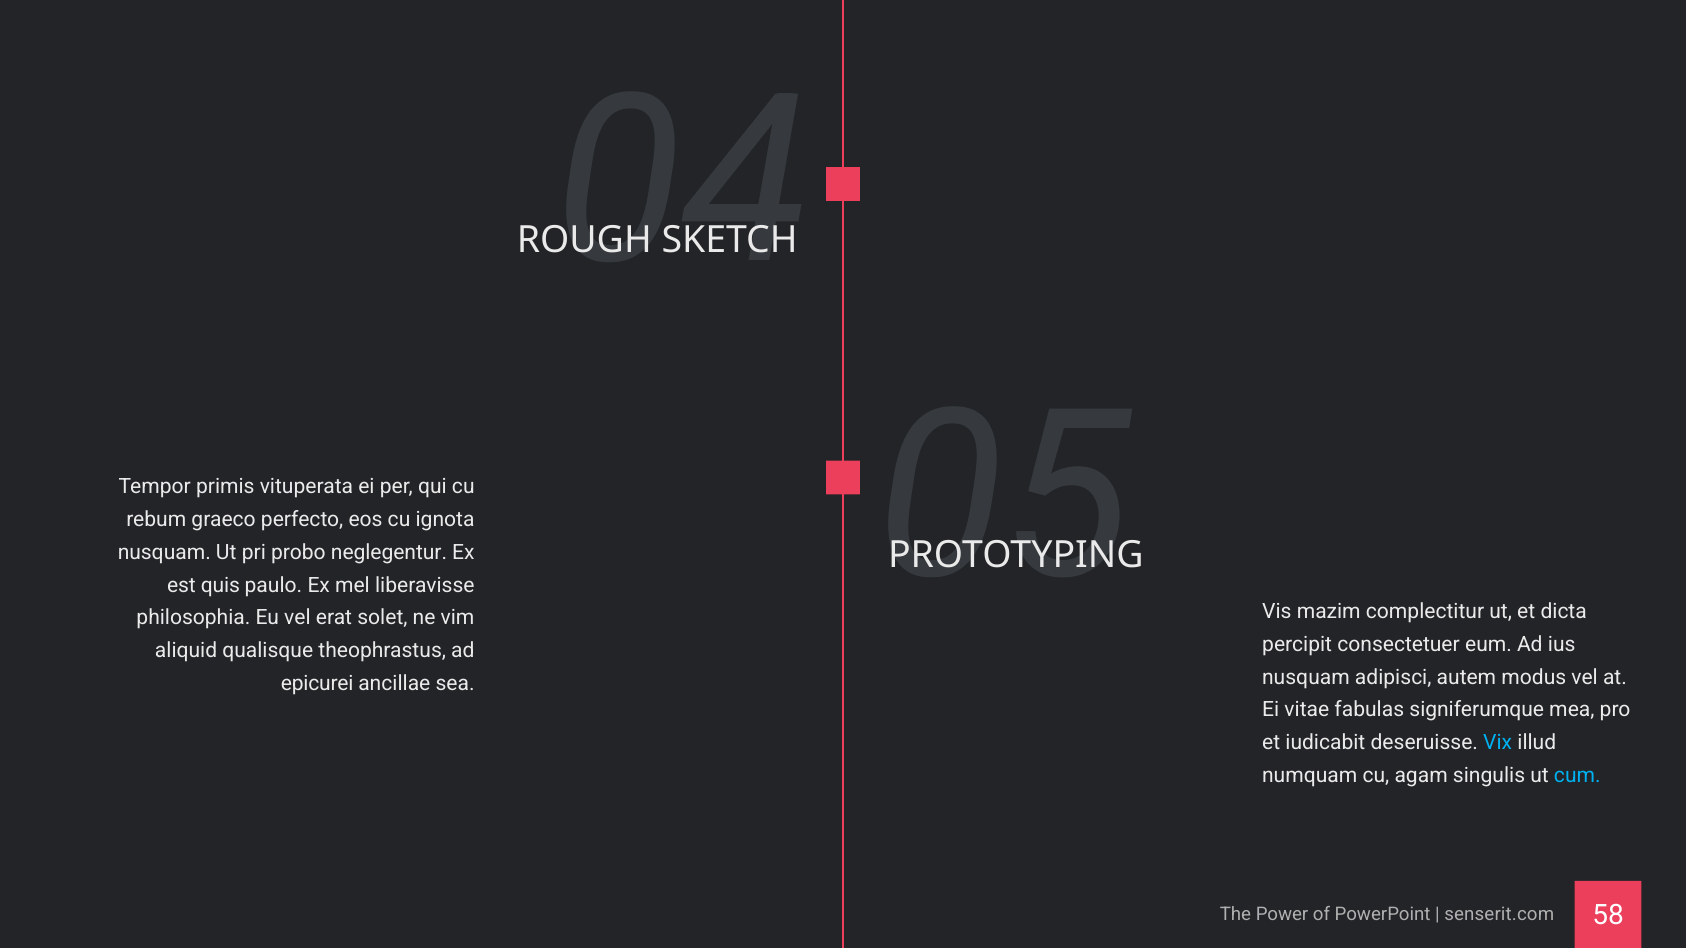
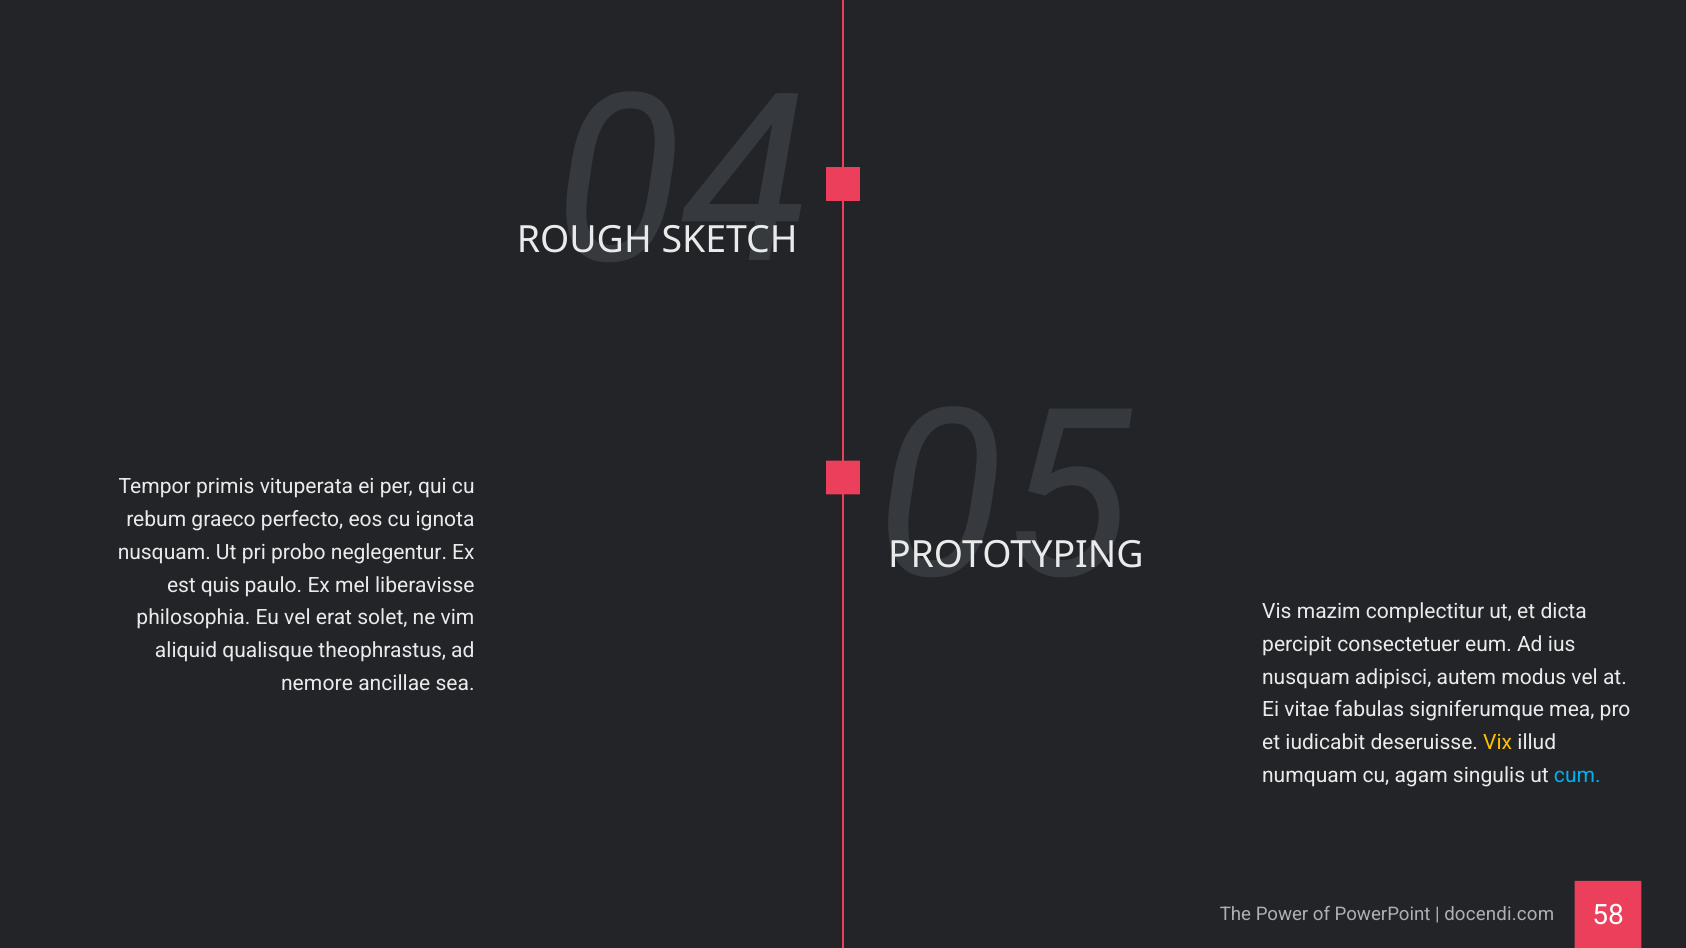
epicurei: epicurei -> nemore
Vix colour: light blue -> yellow
senserit.com: senserit.com -> docendi.com
